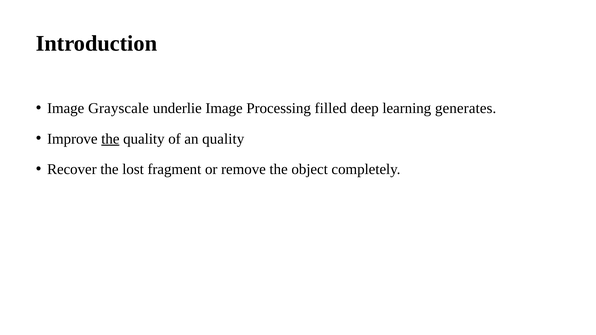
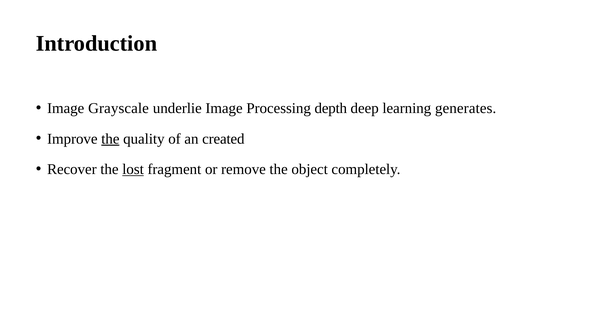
filled: filled -> depth
an quality: quality -> created
lost underline: none -> present
